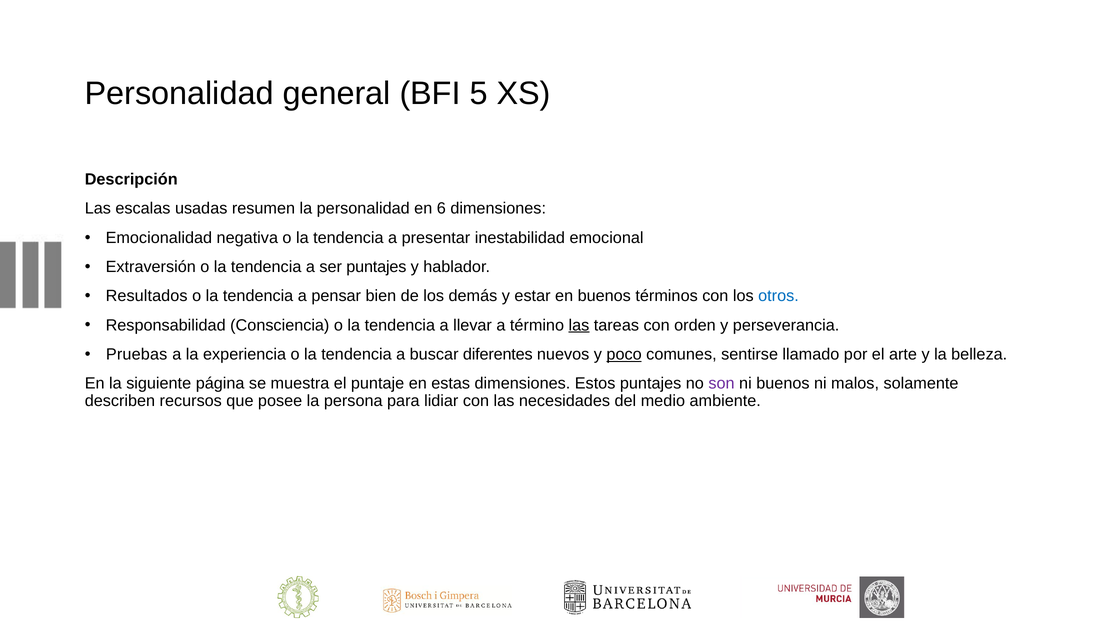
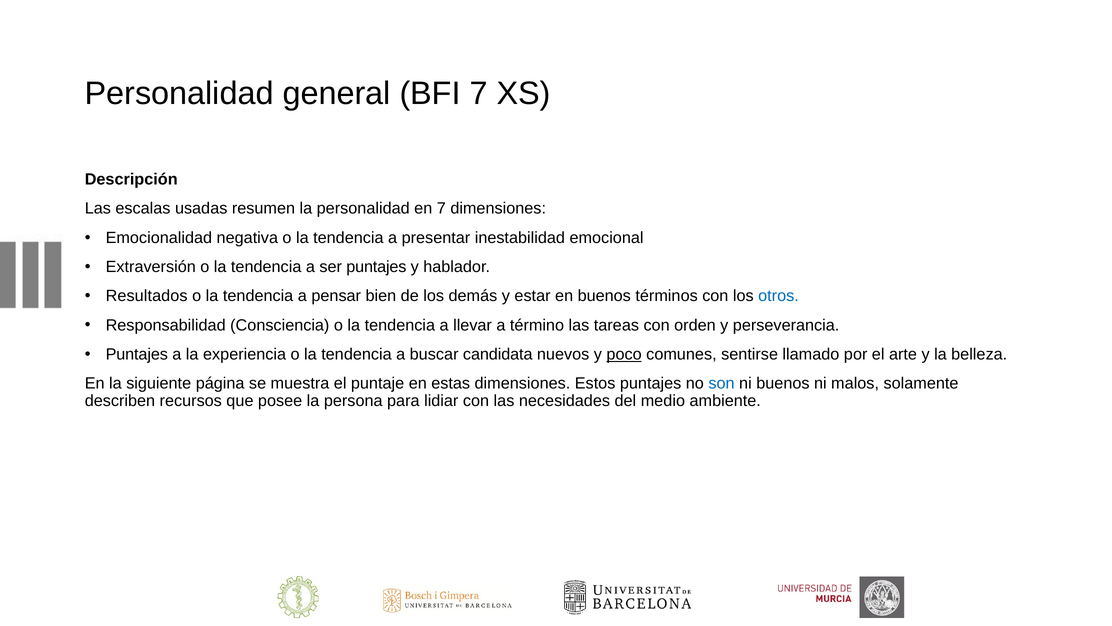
BFI 5: 5 -> 7
en 6: 6 -> 7
las at (579, 325) underline: present -> none
Pruebas at (137, 354): Pruebas -> Puntajes
diferentes: diferentes -> candidata
son colour: purple -> blue
